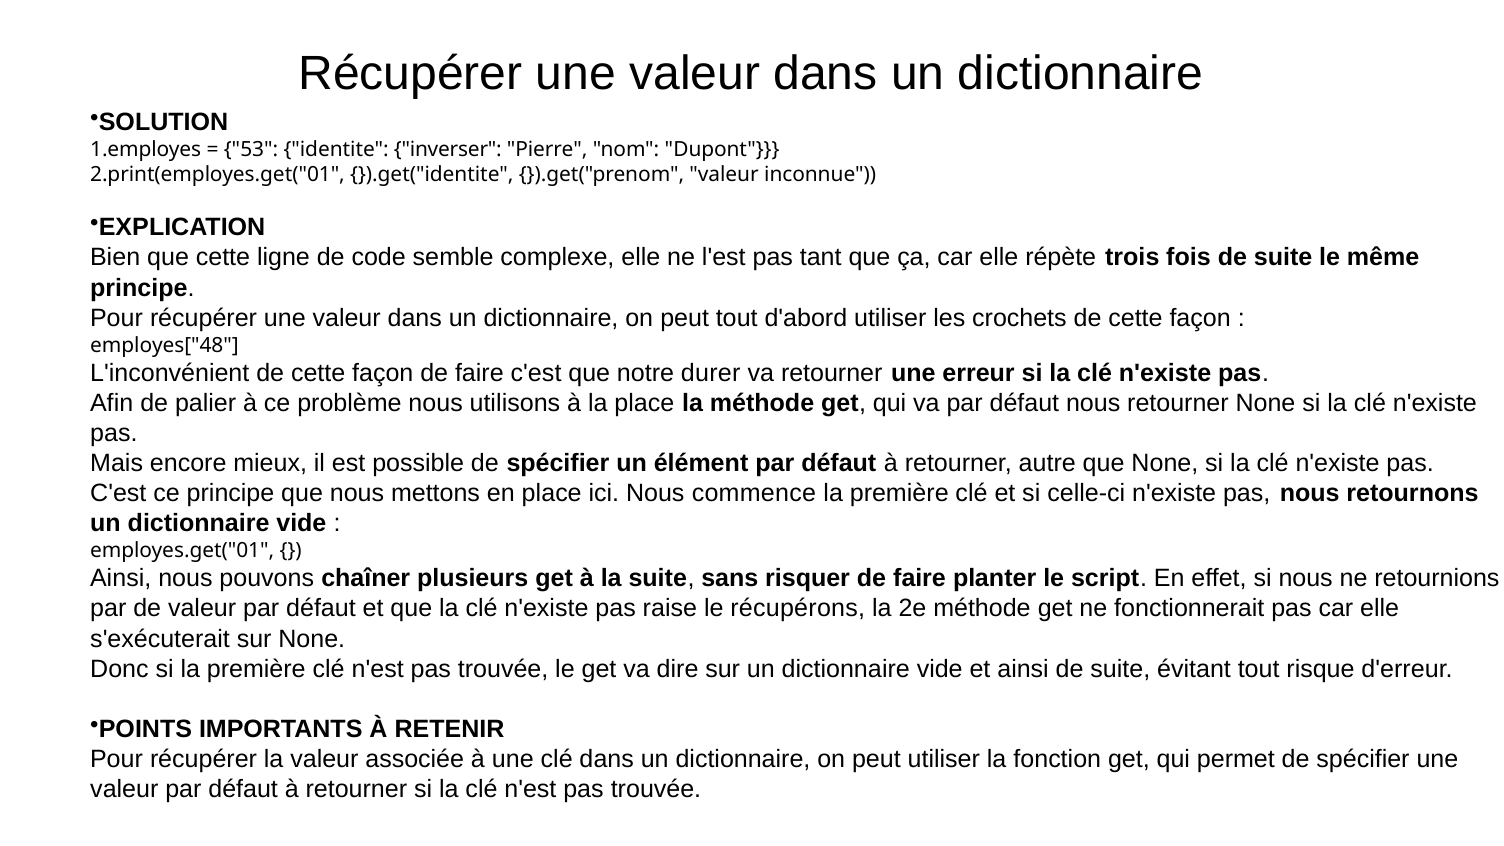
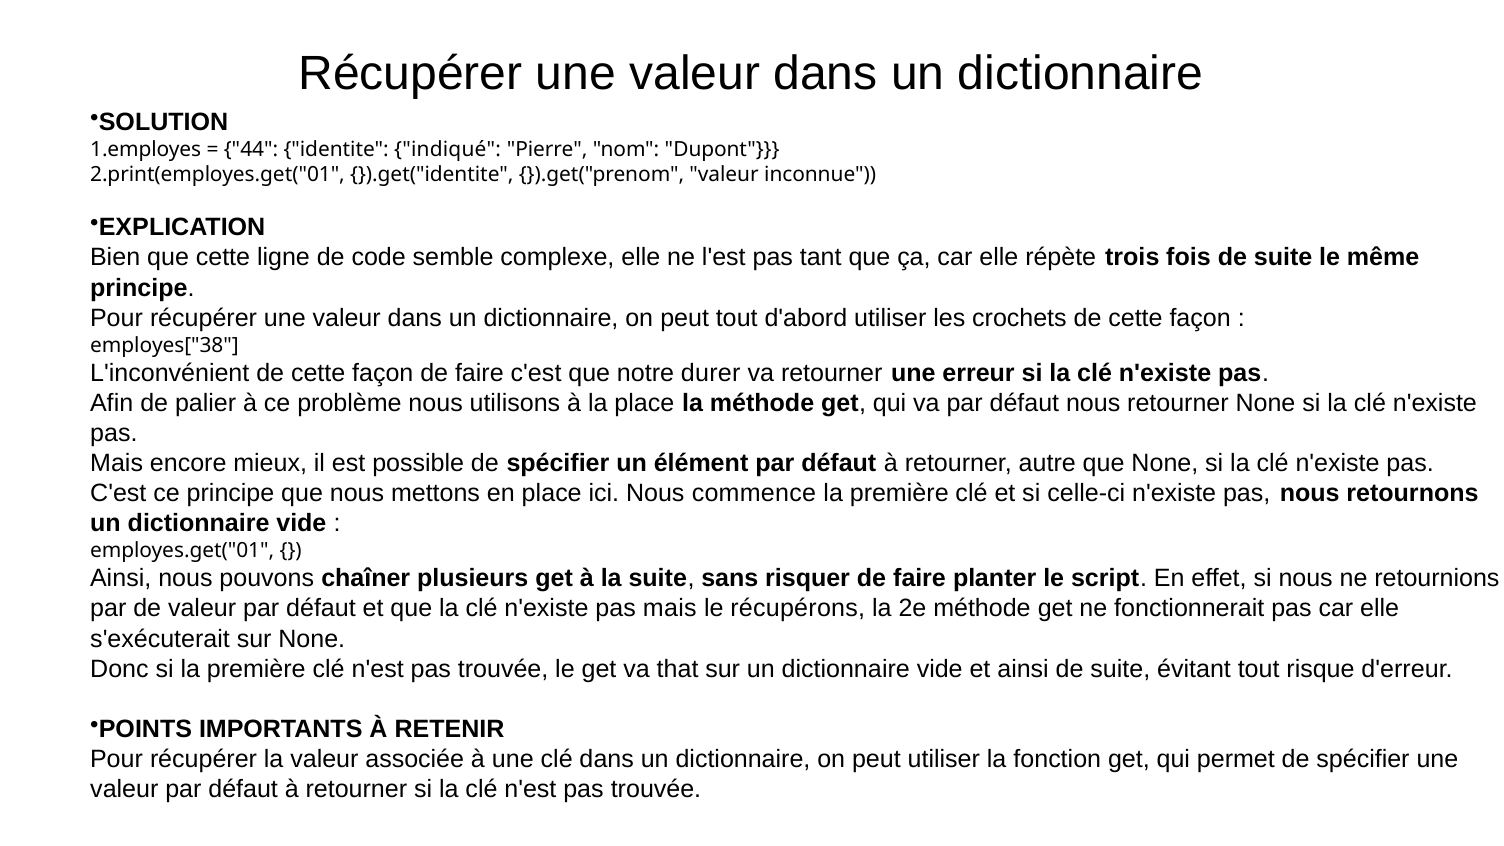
53: 53 -> 44
inverser: inverser -> indiqué
employes["48: employes["48 -> employes["38
raise at (670, 609): raise -> mais
dire: dire -> that
